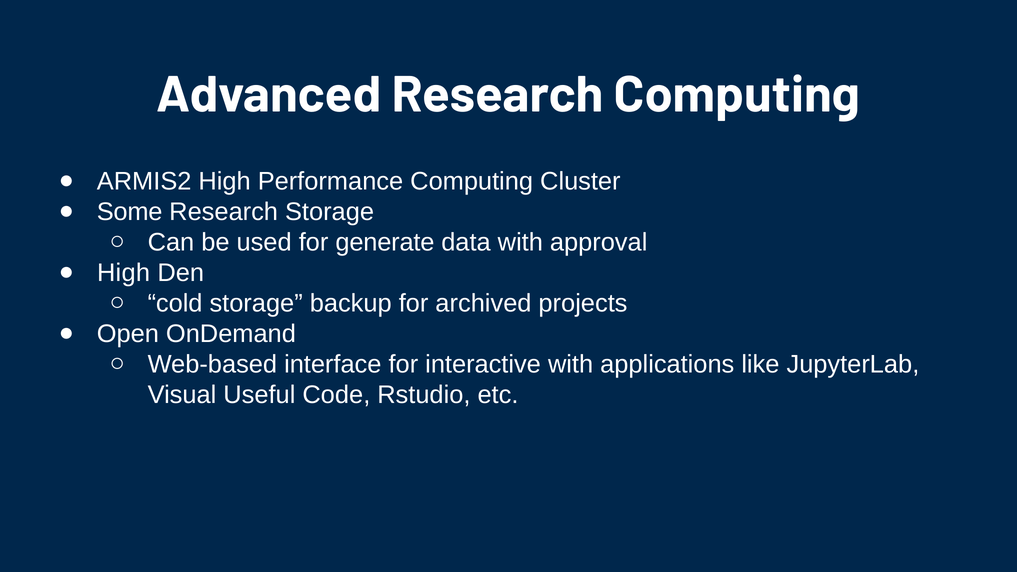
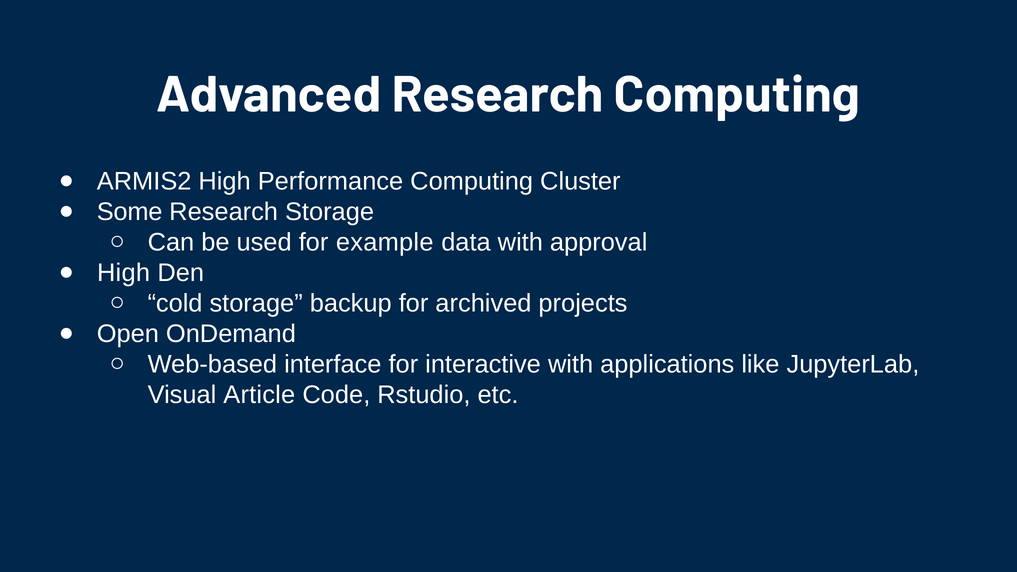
generate: generate -> example
Useful: Useful -> Article
